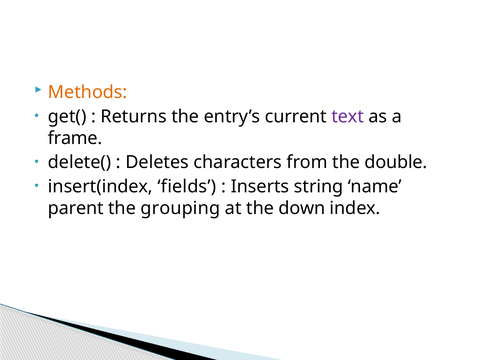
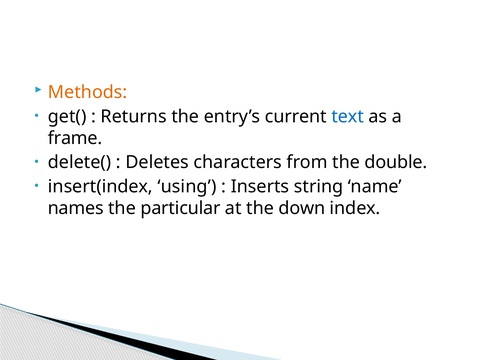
text colour: purple -> blue
fields: fields -> using
parent: parent -> names
grouping: grouping -> particular
